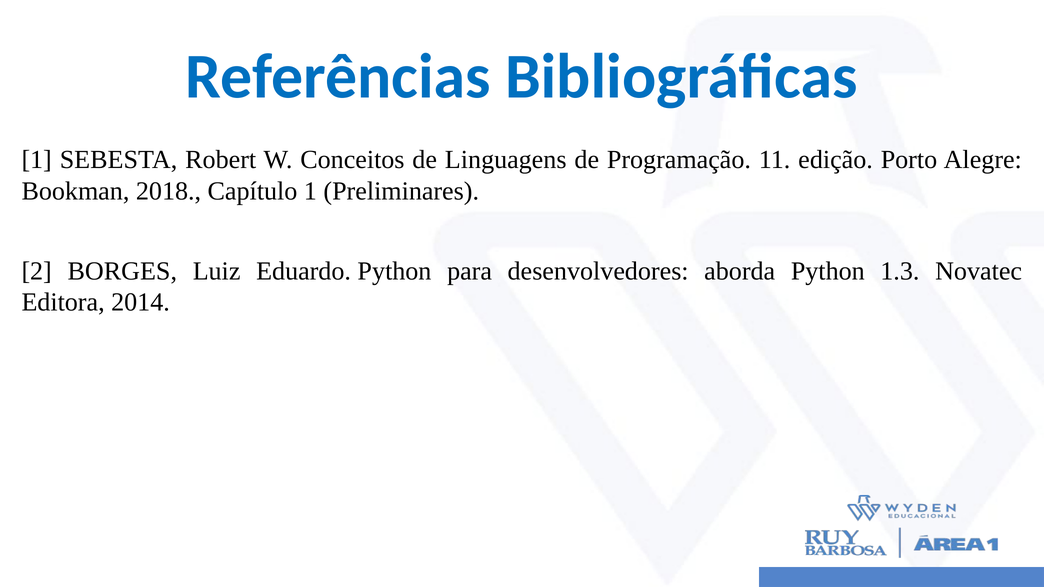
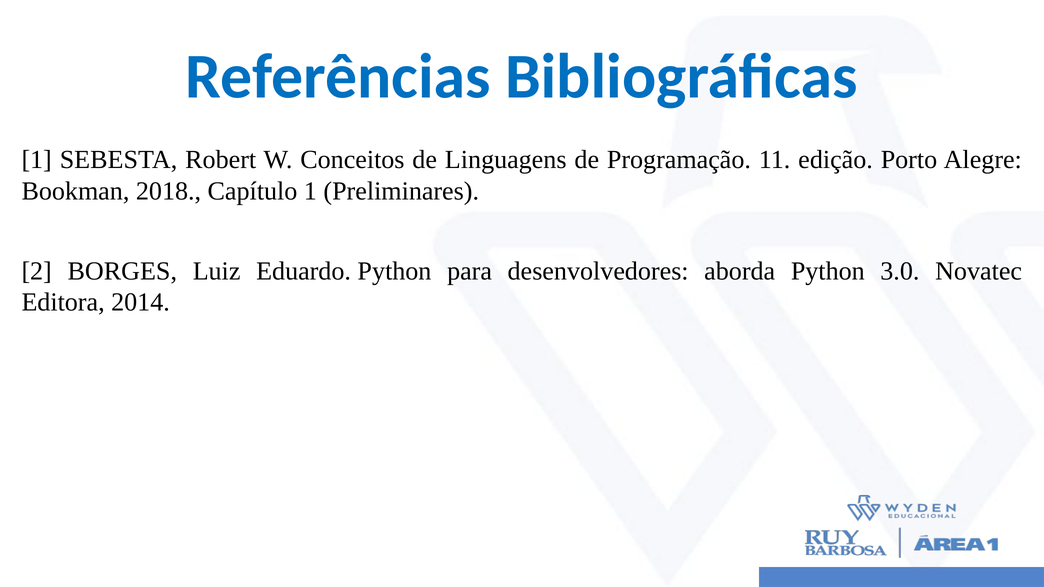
1.3: 1.3 -> 3.0
